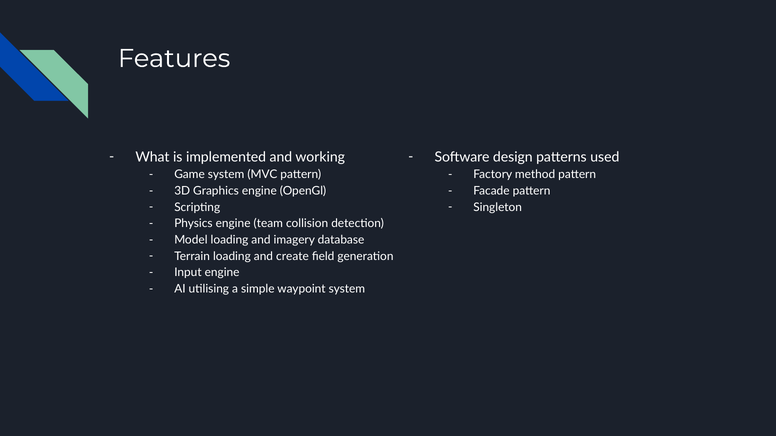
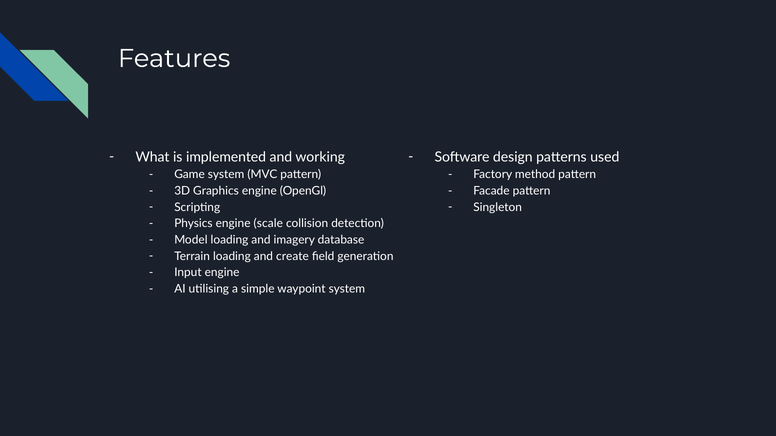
team: team -> scale
